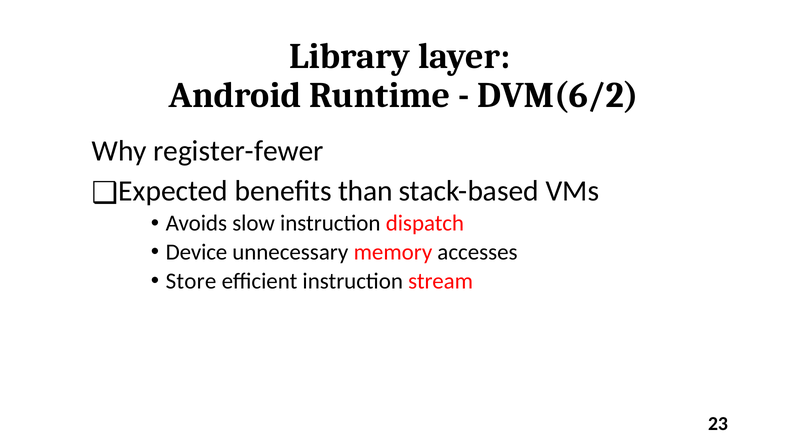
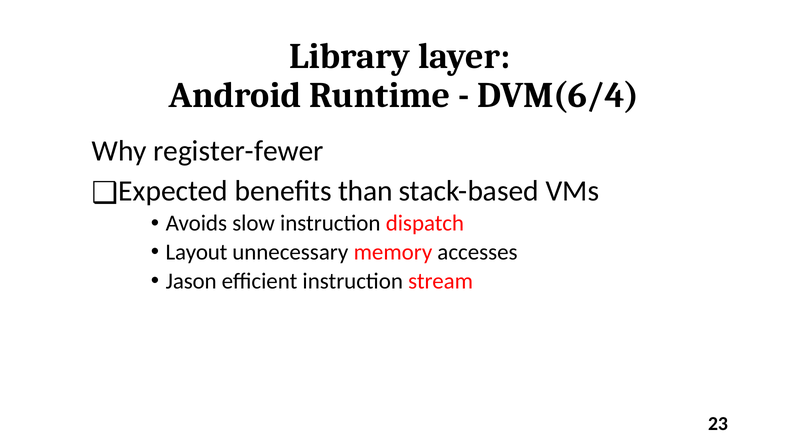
DVM(6/2: DVM(6/2 -> DVM(6/4
Device: Device -> Layout
Store: Store -> Jason
